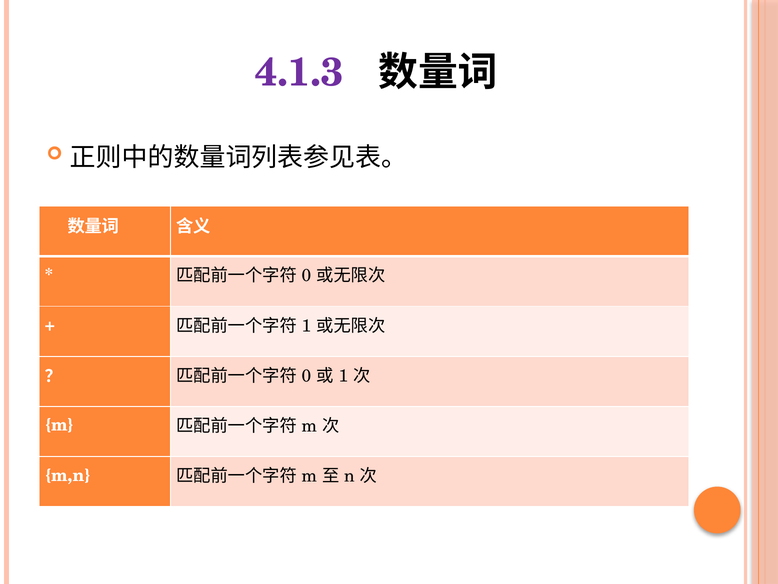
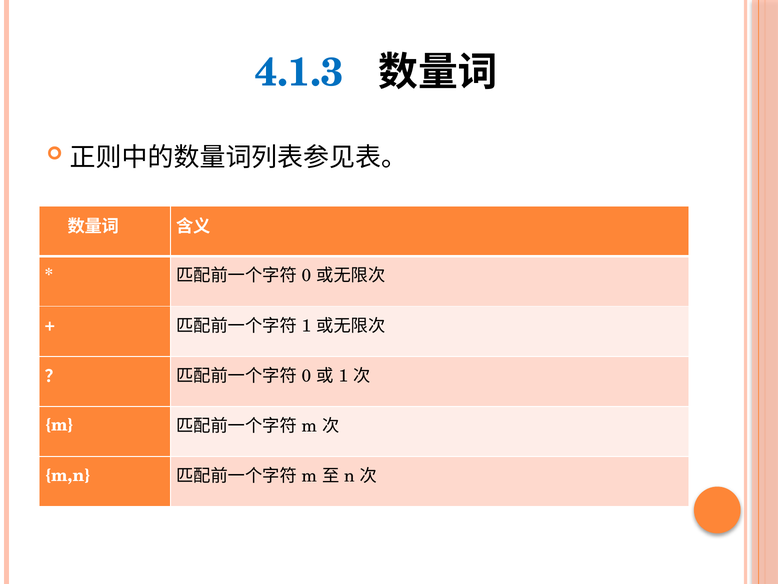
4.1.3 colour: purple -> blue
